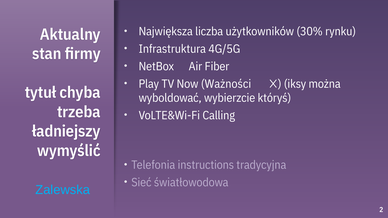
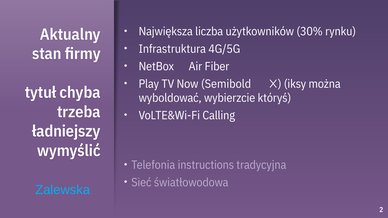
Ważności: Ważności -> Semibold
